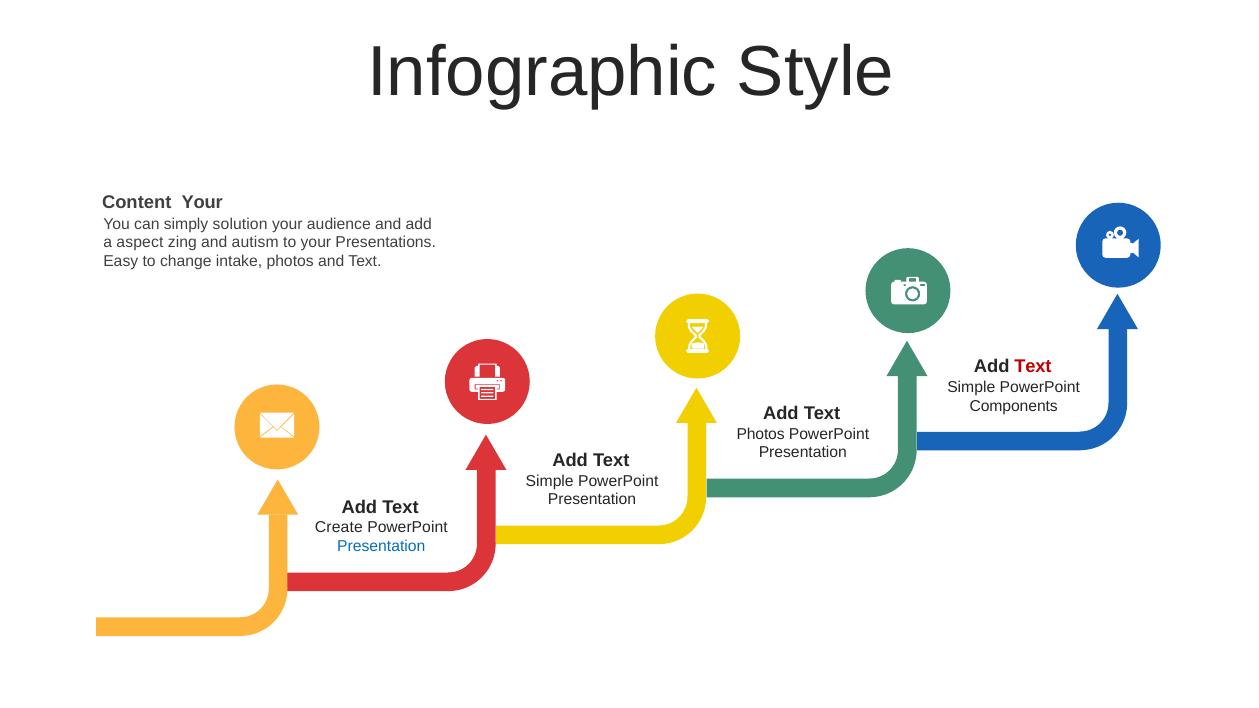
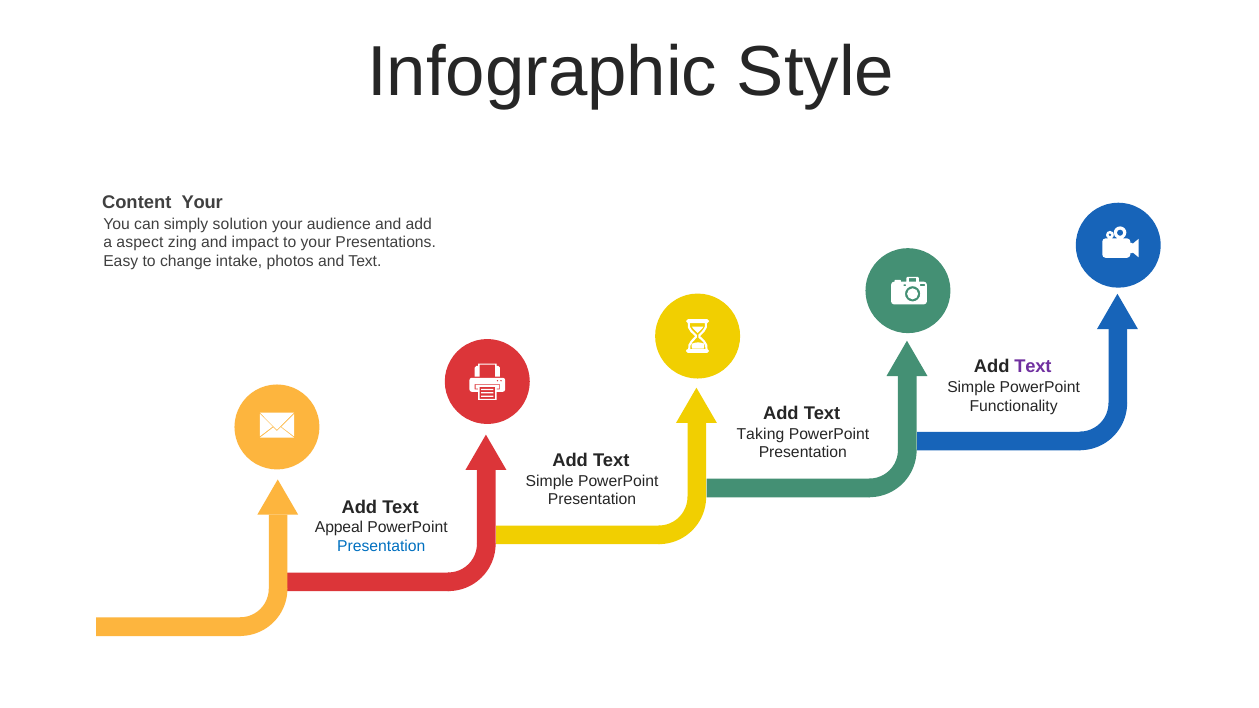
autism: autism -> impact
Text at (1033, 367) colour: red -> purple
Components: Components -> Functionality
Photos at (761, 434): Photos -> Taking
Create: Create -> Appeal
